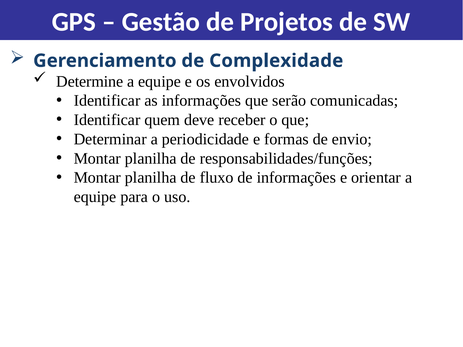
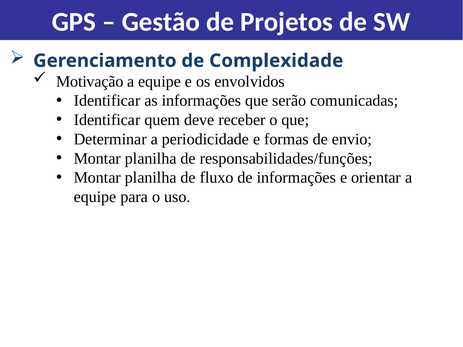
Determine: Determine -> Motivação
